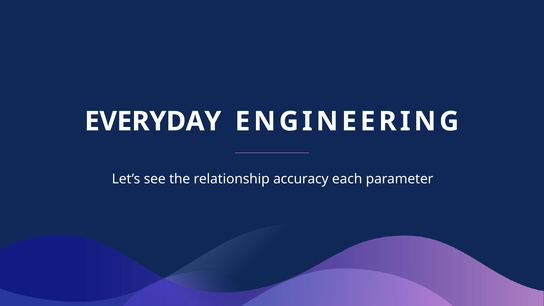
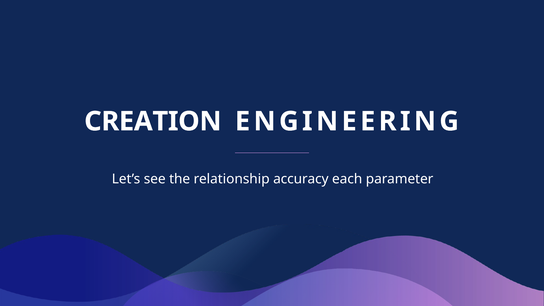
EVERYDAY: EVERYDAY -> CREATION
